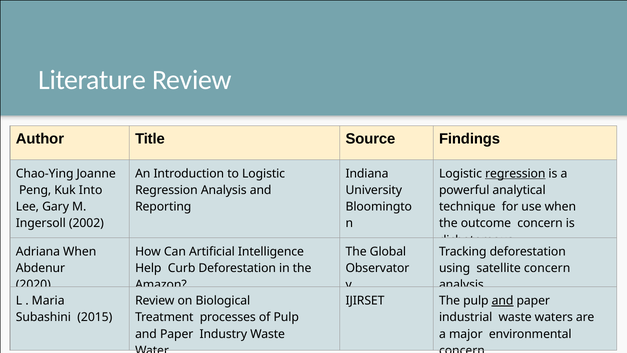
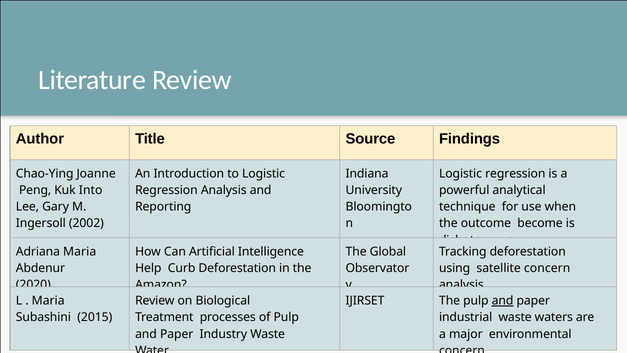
regression at (515, 173) underline: present -> none
outcome concern: concern -> become
Adriana When: When -> Maria
